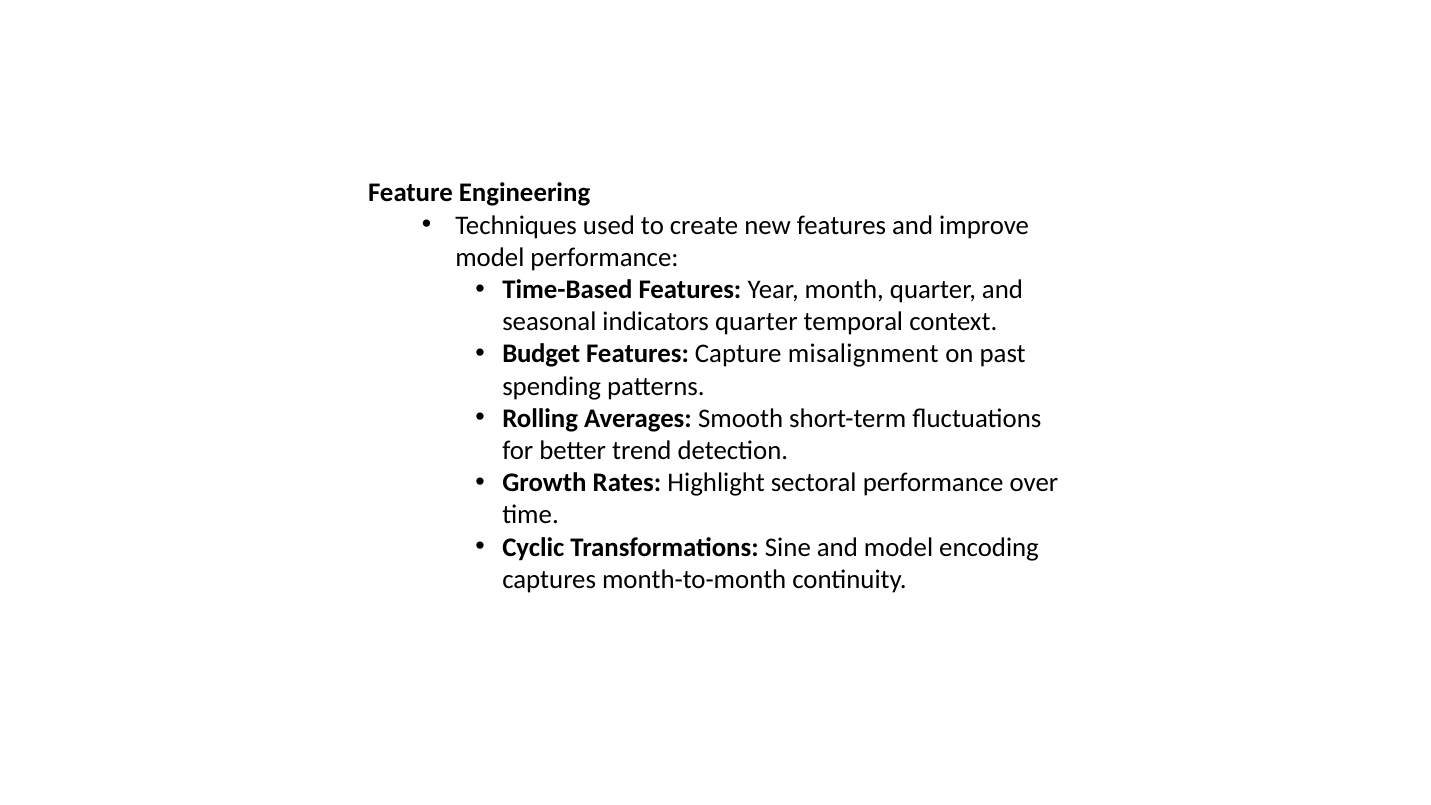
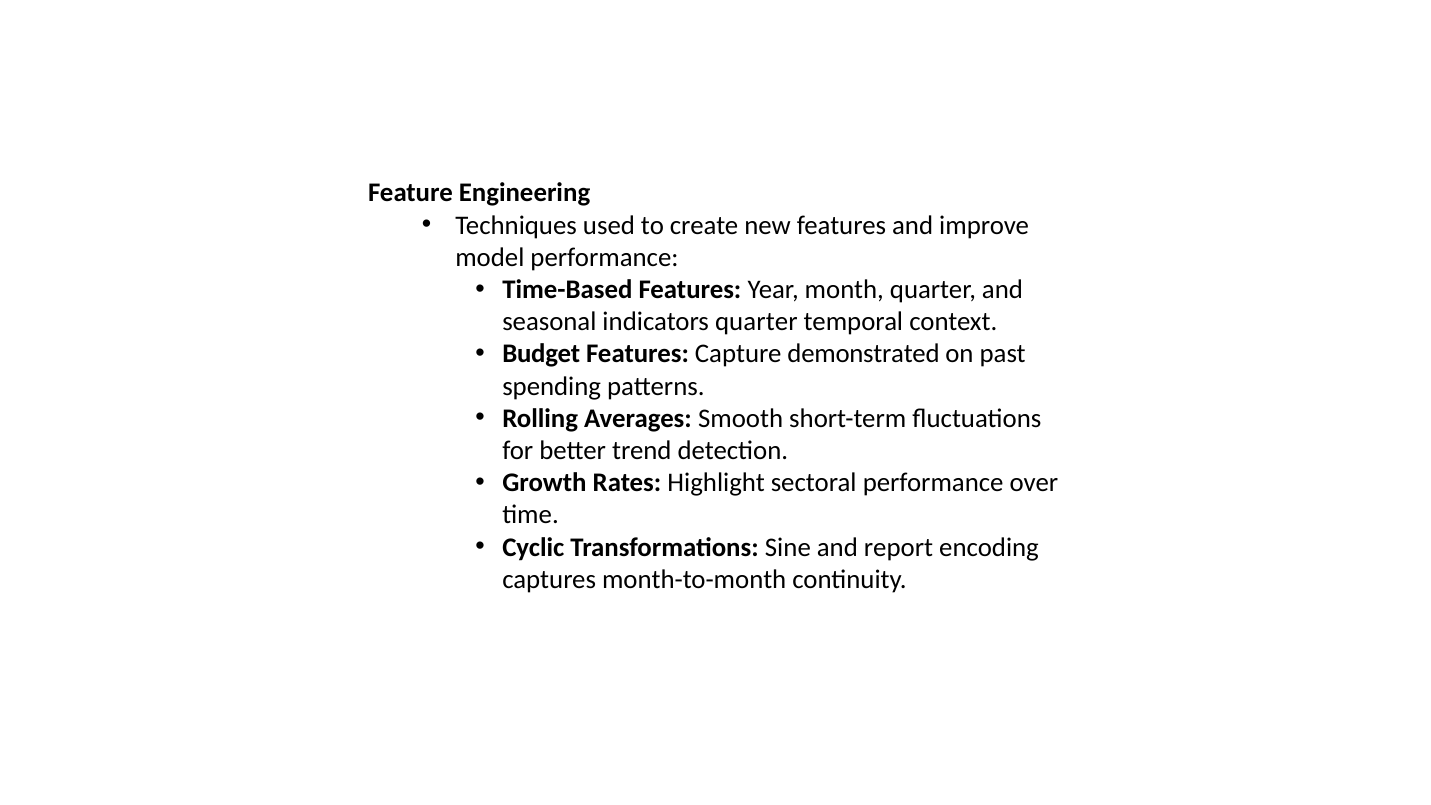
misalignment: misalignment -> demonstrated
and model: model -> report
